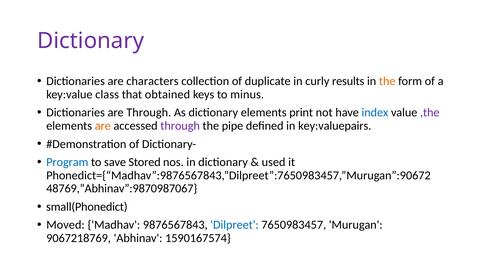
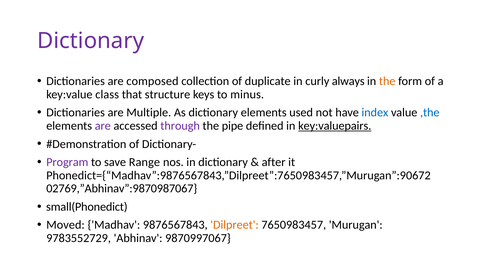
characters: characters -> composed
results: results -> always
obtained: obtained -> structure
are Through: Through -> Multiple
print: print -> used
,the colour: purple -> blue
are at (103, 126) colour: orange -> purple
key:valuepairs underline: none -> present
Program colour: blue -> purple
Stored: Stored -> Range
used: used -> after
48769,”Abhinav”:9870987067: 48769,”Abhinav”:9870987067 -> 02769,”Abhinav”:9870987067
Dilpreet colour: blue -> orange
9067218769: 9067218769 -> 9783552729
1590167574: 1590167574 -> 9870997067
